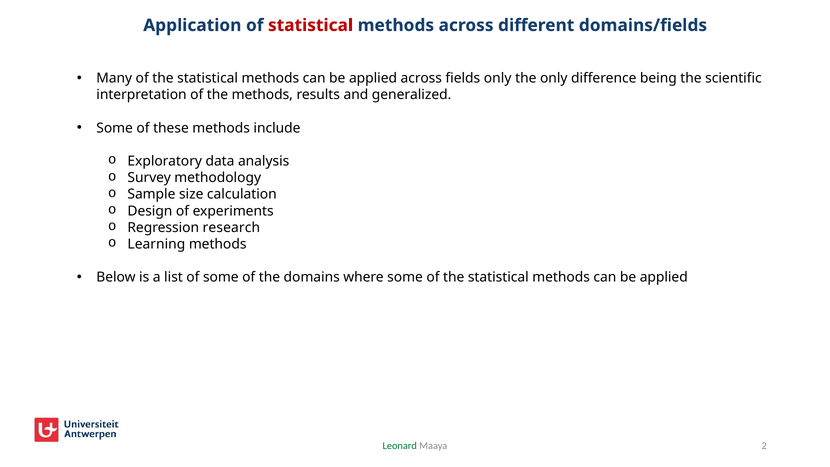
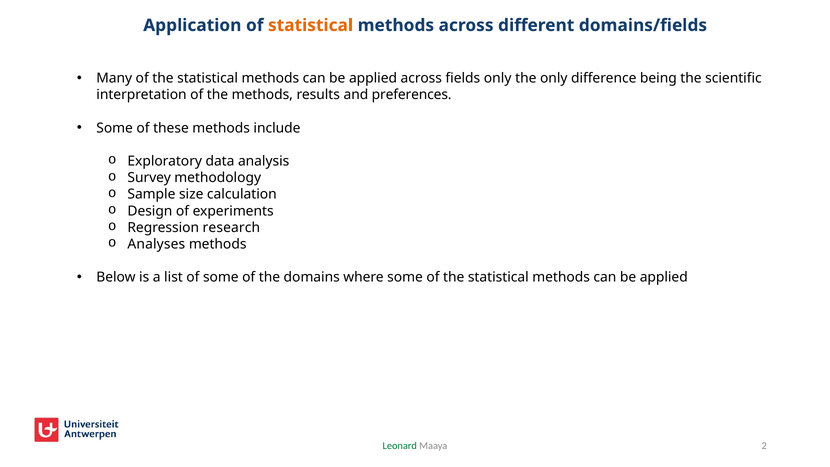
statistical at (311, 25) colour: red -> orange
generalized: generalized -> preferences
Learning: Learning -> Analyses
